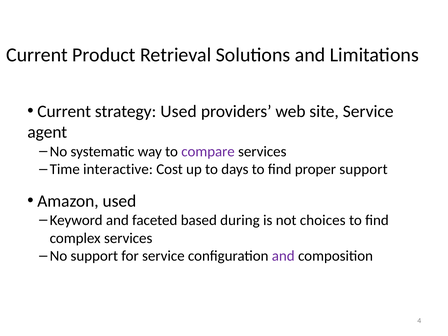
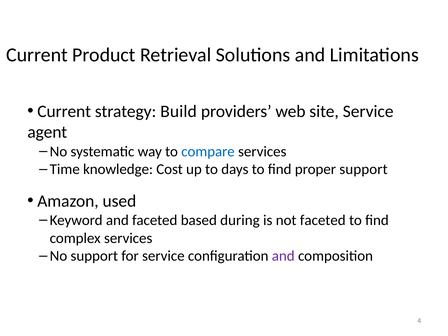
strategy Used: Used -> Build
compare colour: purple -> blue
interactive: interactive -> knowledge
not choices: choices -> faceted
